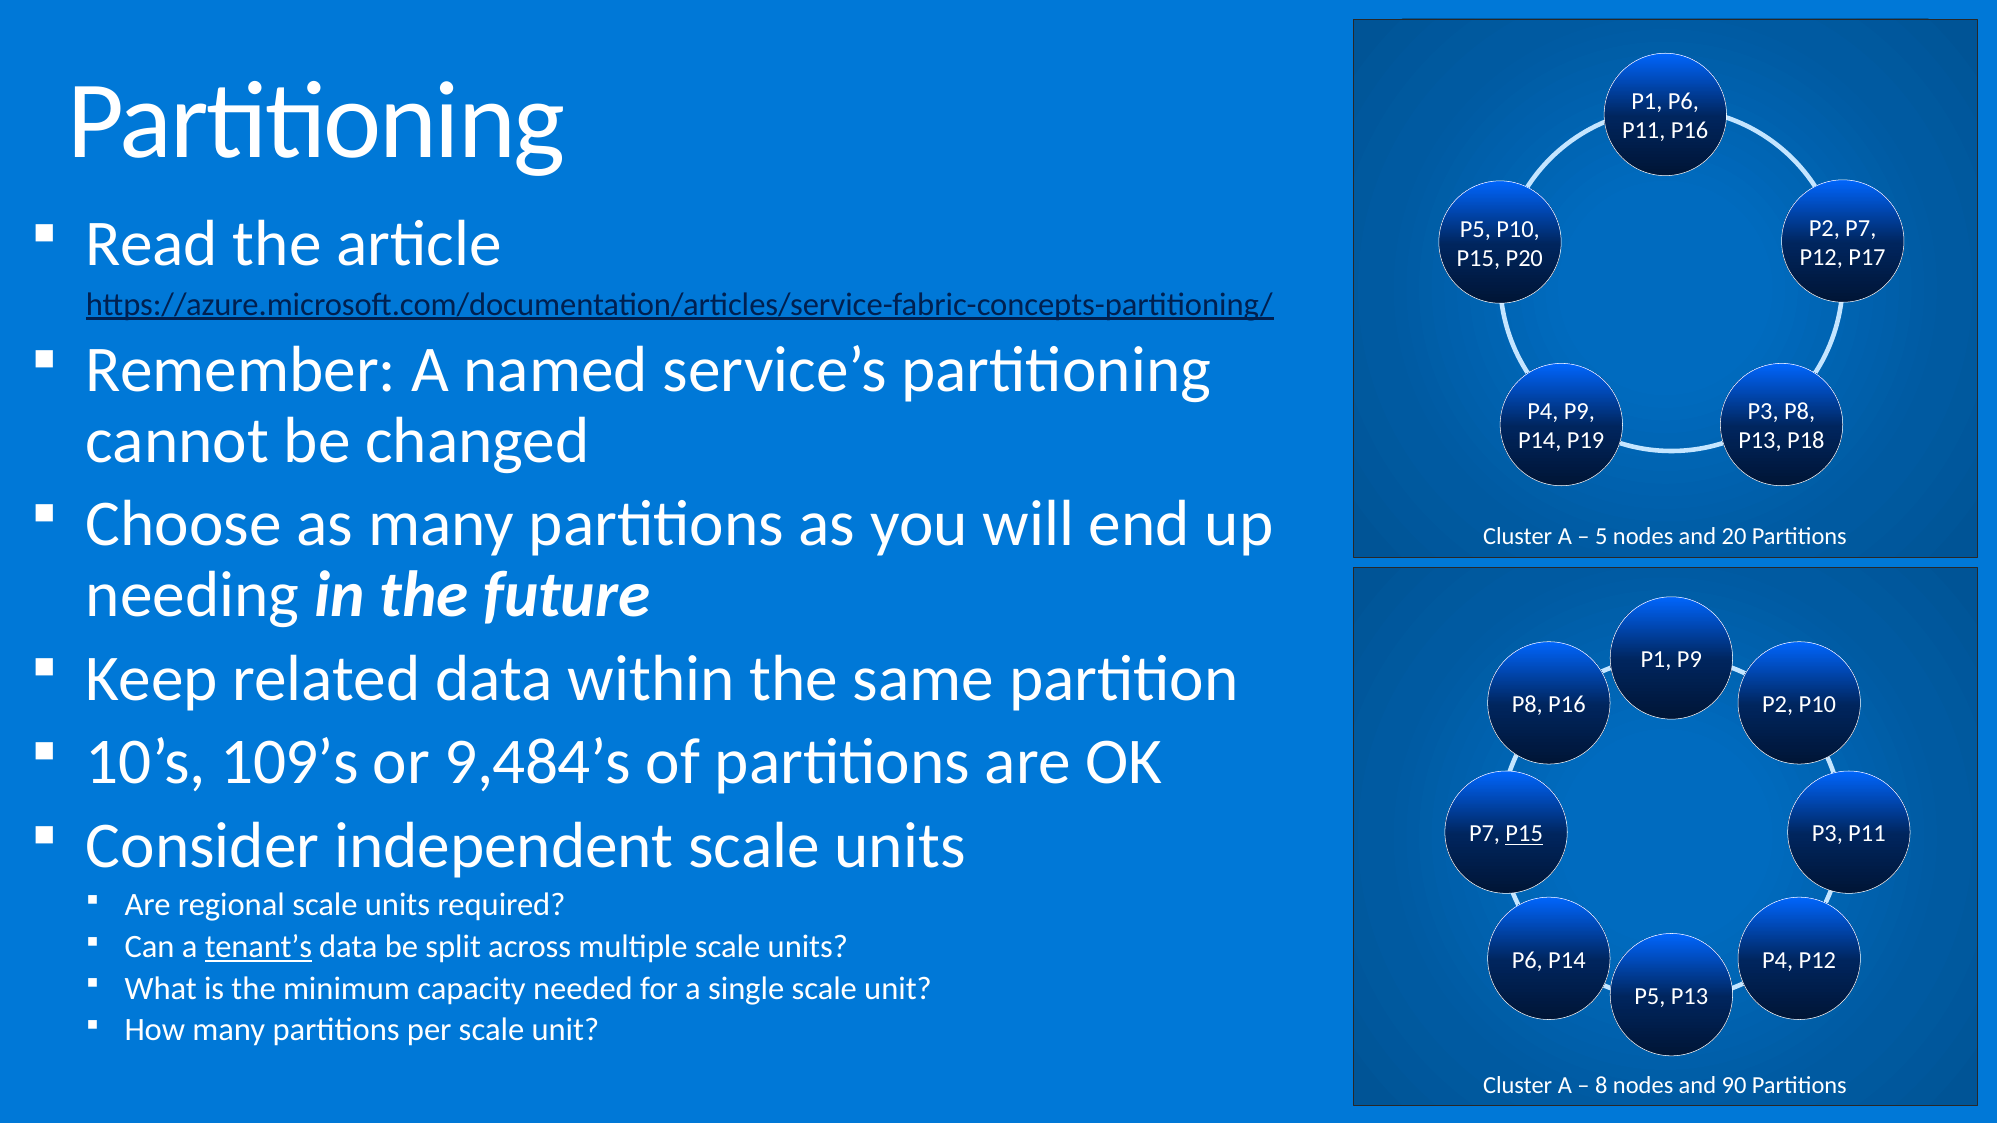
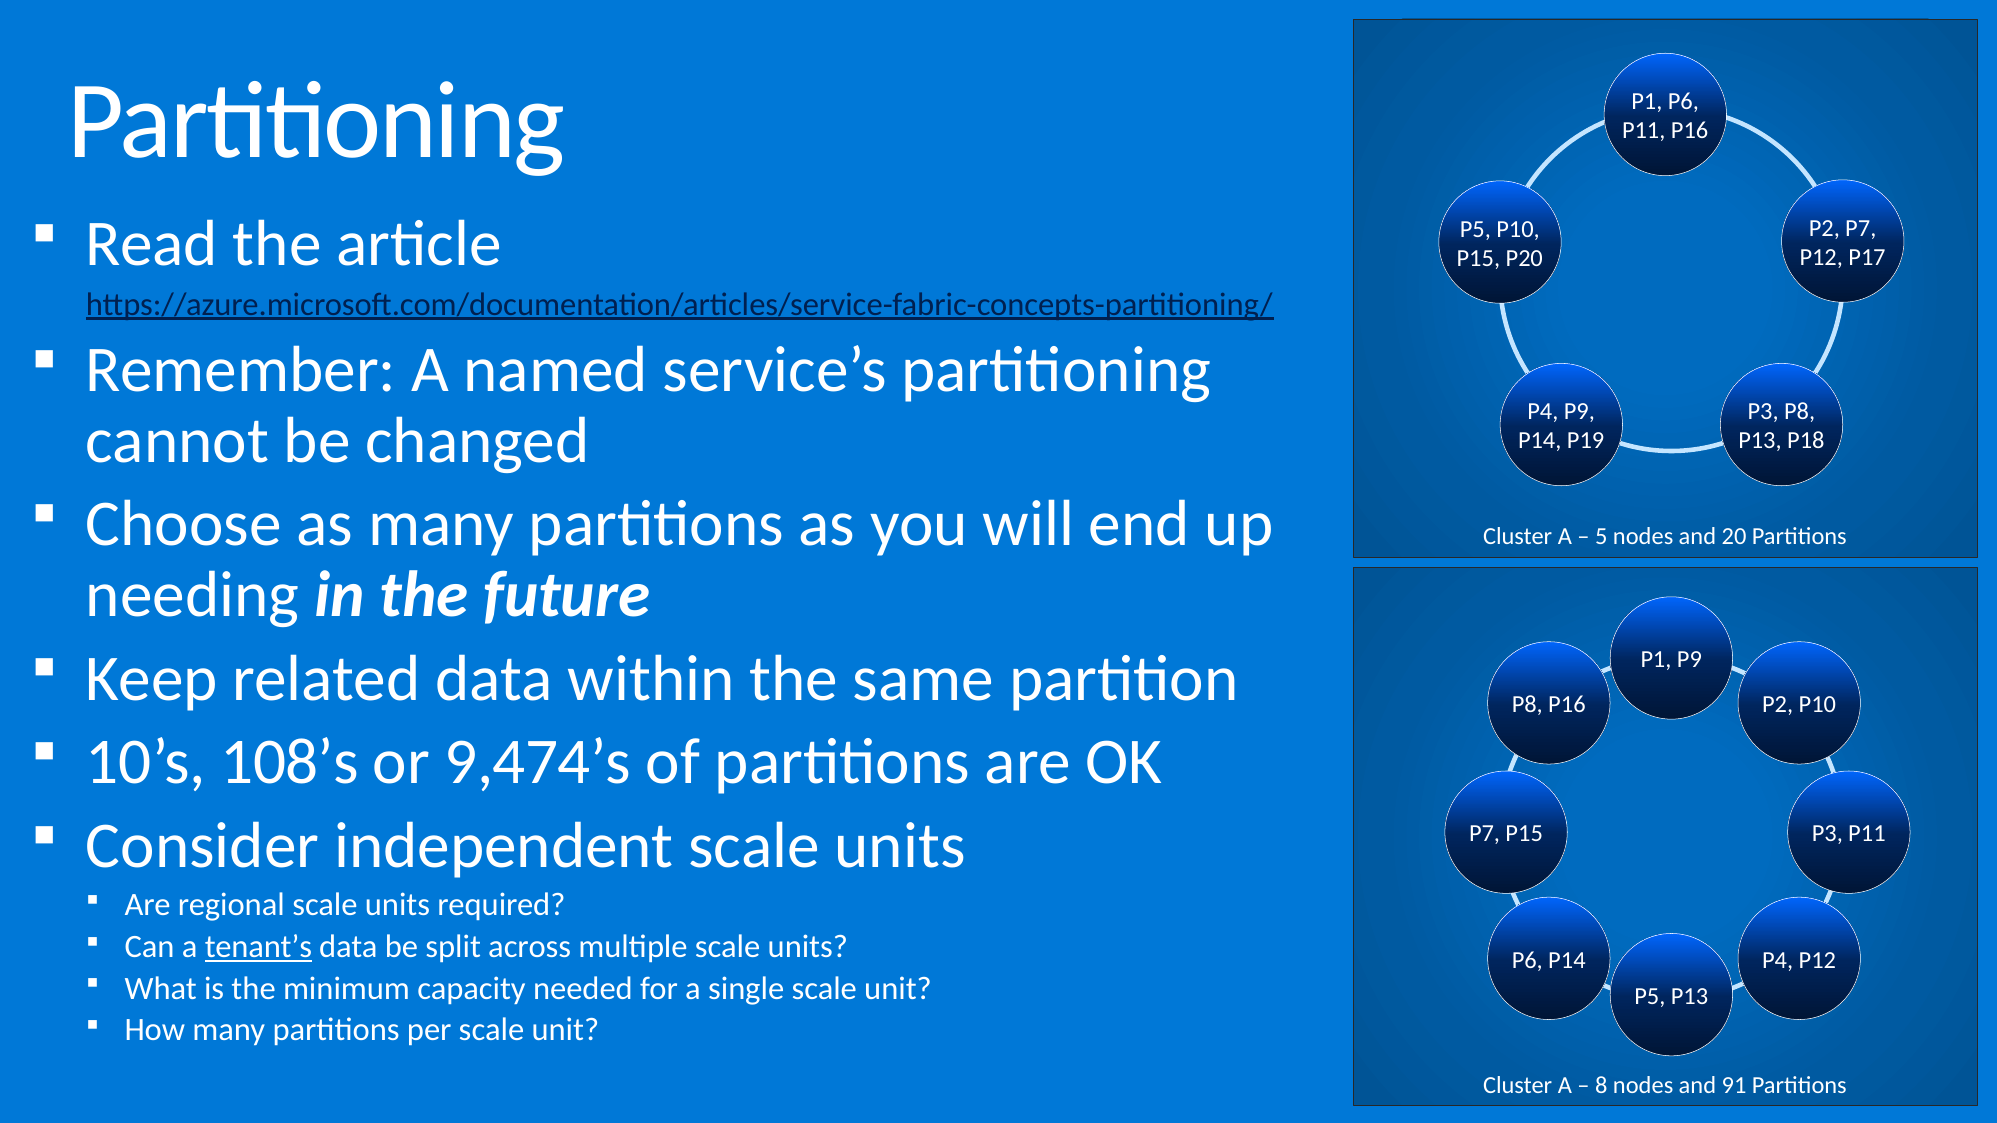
109’s: 109’s -> 108’s
9,484’s: 9,484’s -> 9,474’s
P15 at (1524, 834) underline: present -> none
90: 90 -> 91
